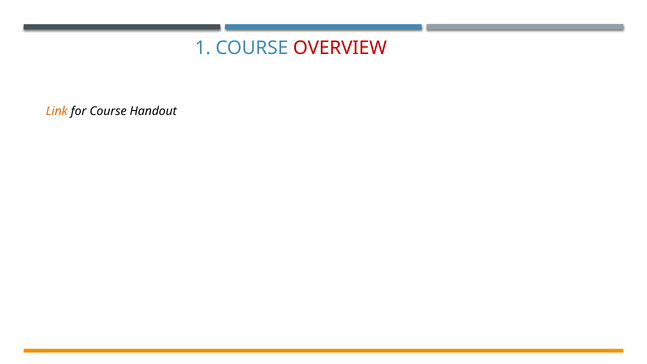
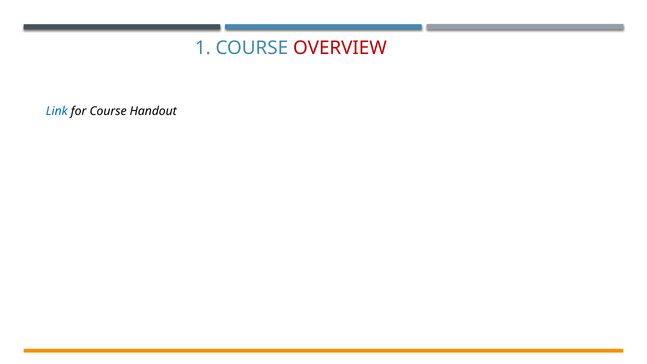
Link colour: orange -> blue
